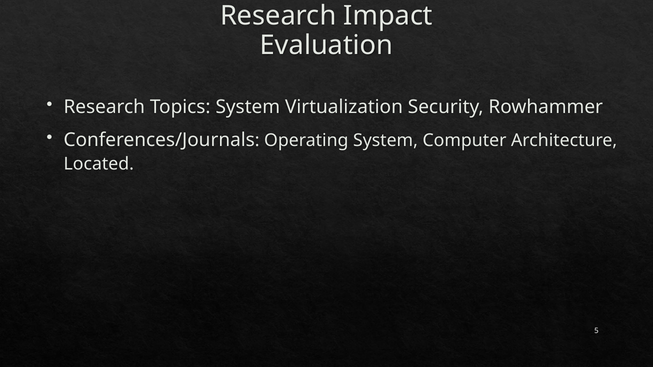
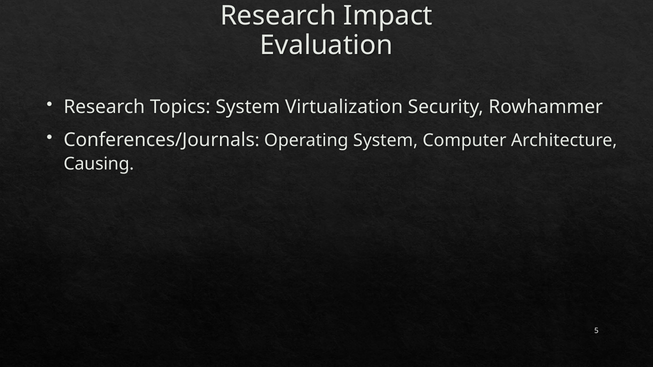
Located: Located -> Causing
